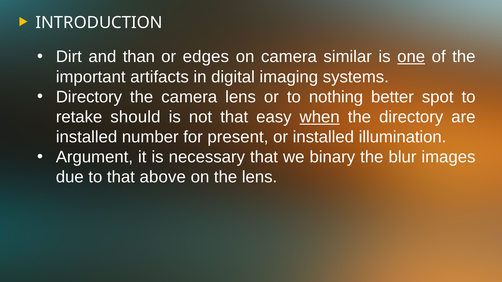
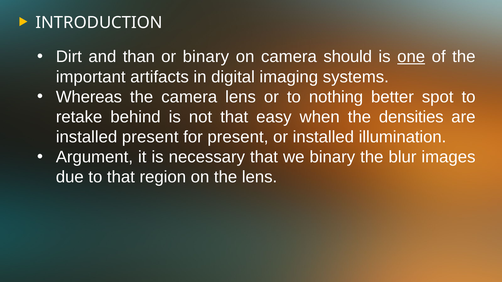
or edges: edges -> binary
similar: similar -> should
Directory at (89, 97): Directory -> Whereas
should: should -> behind
when underline: present -> none
the directory: directory -> densities
installed number: number -> present
above: above -> region
